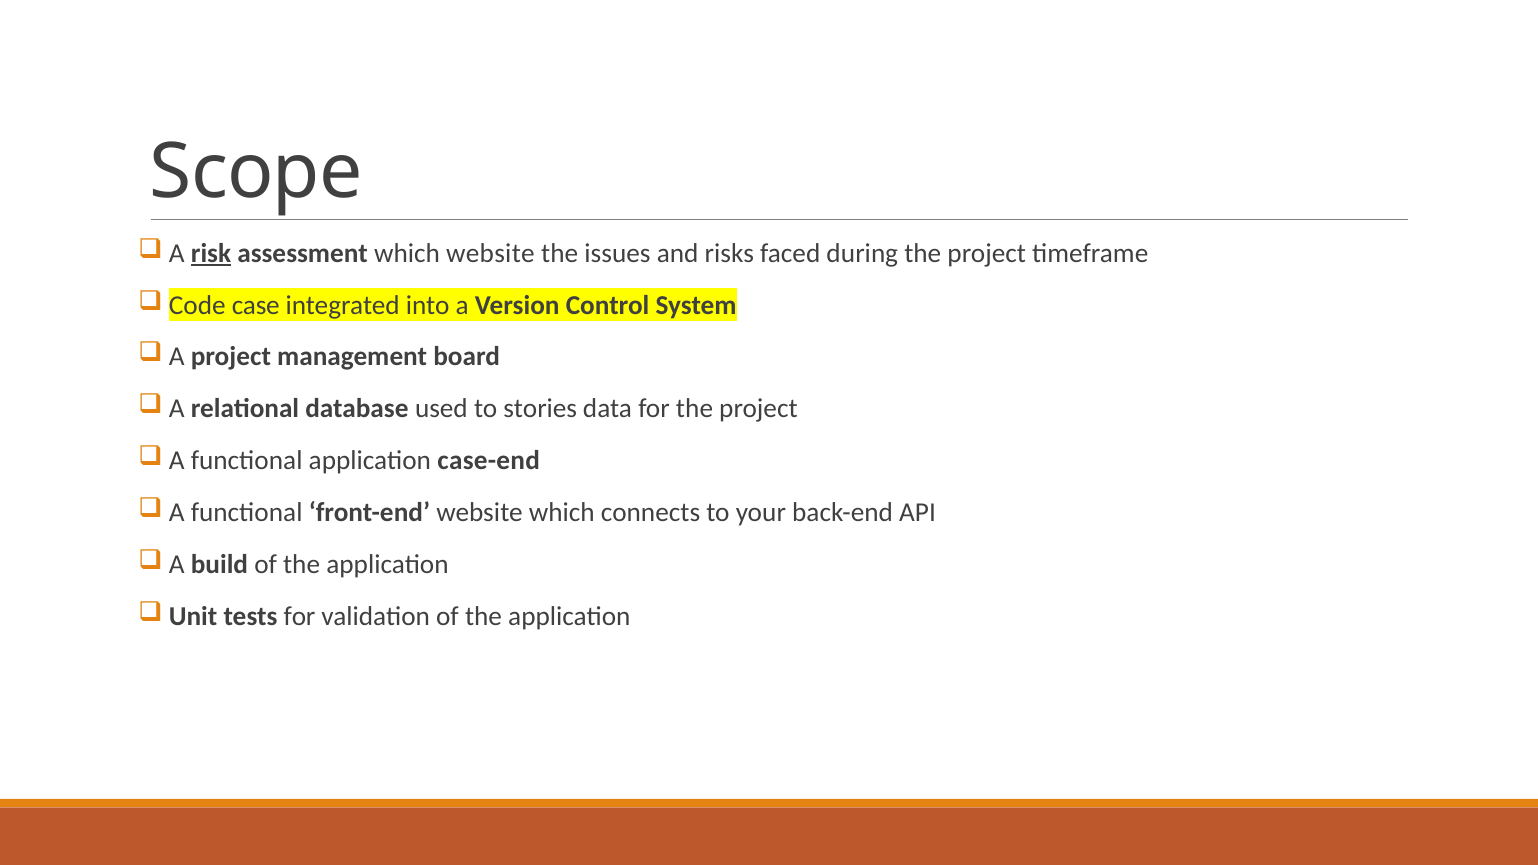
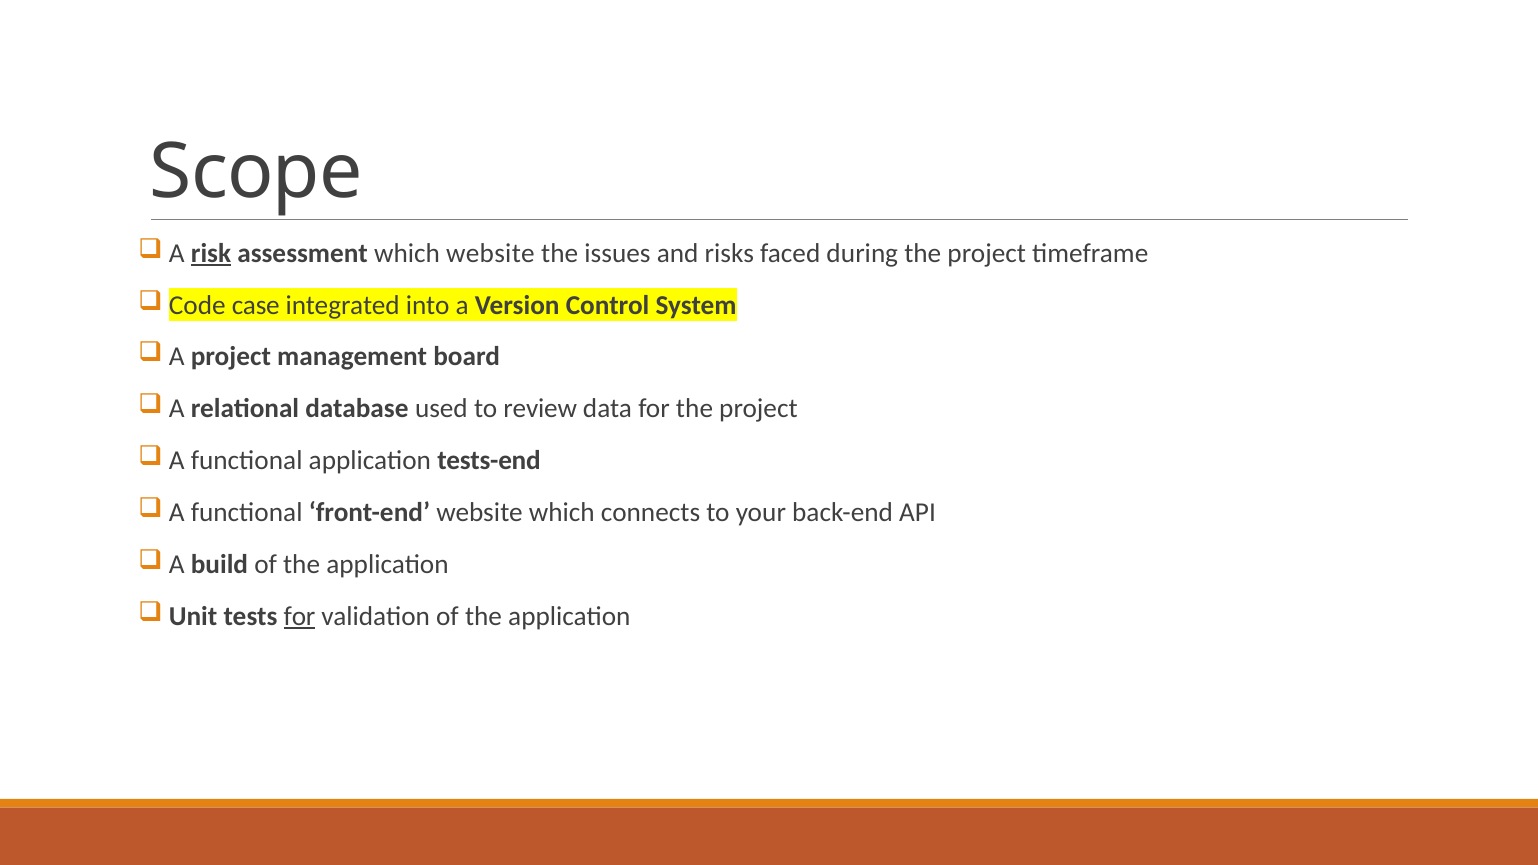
stories: stories -> review
case-end: case-end -> tests-end
for at (300, 617) underline: none -> present
